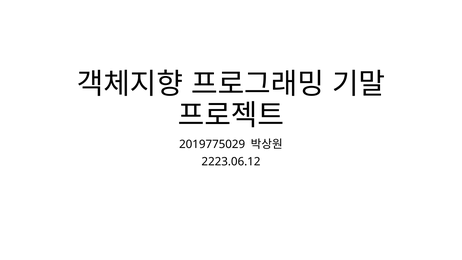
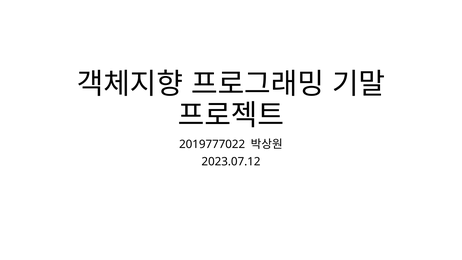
2019775029: 2019775029 -> 2019777022
2223.06.12: 2223.06.12 -> 2023.07.12
